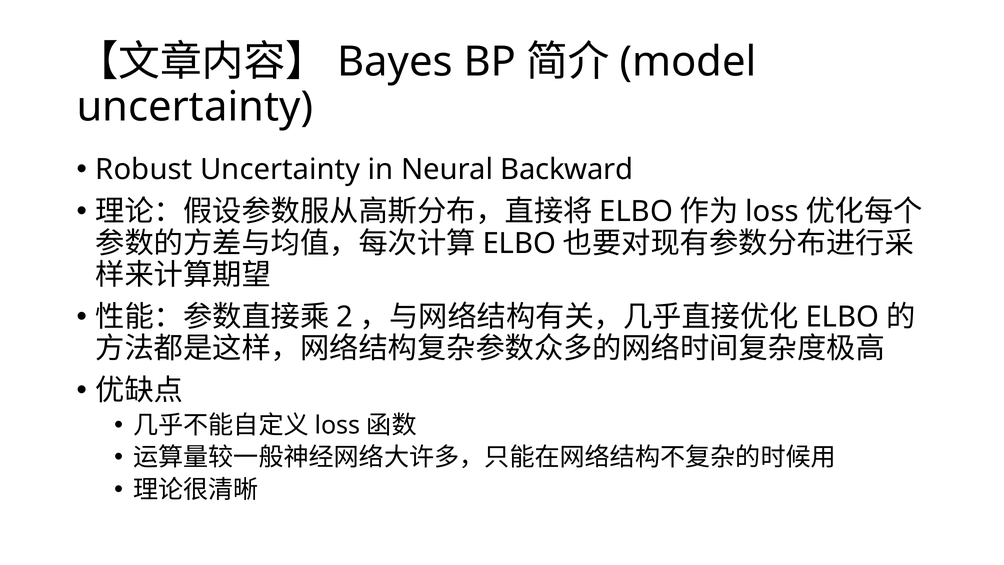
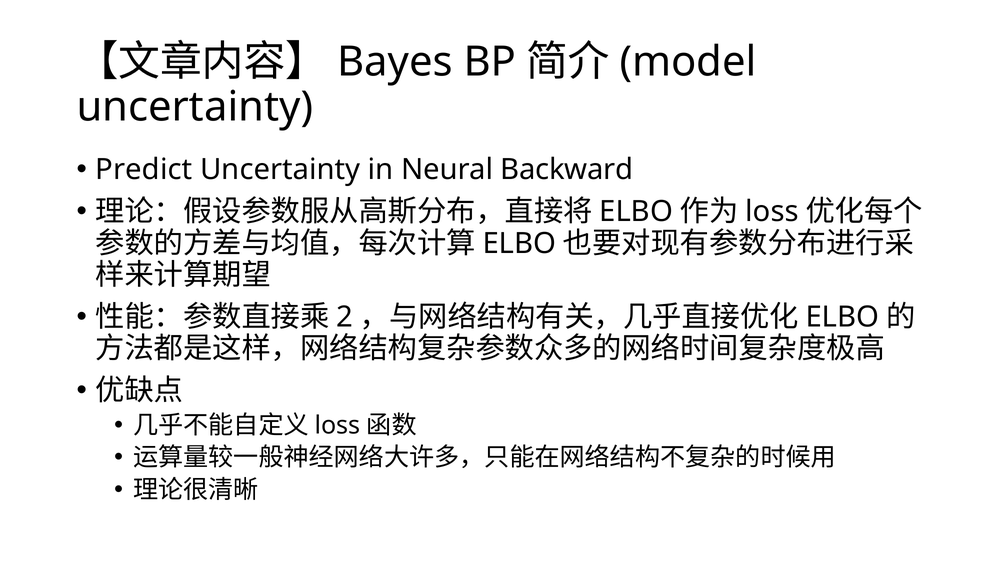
Robust: Robust -> Predict
